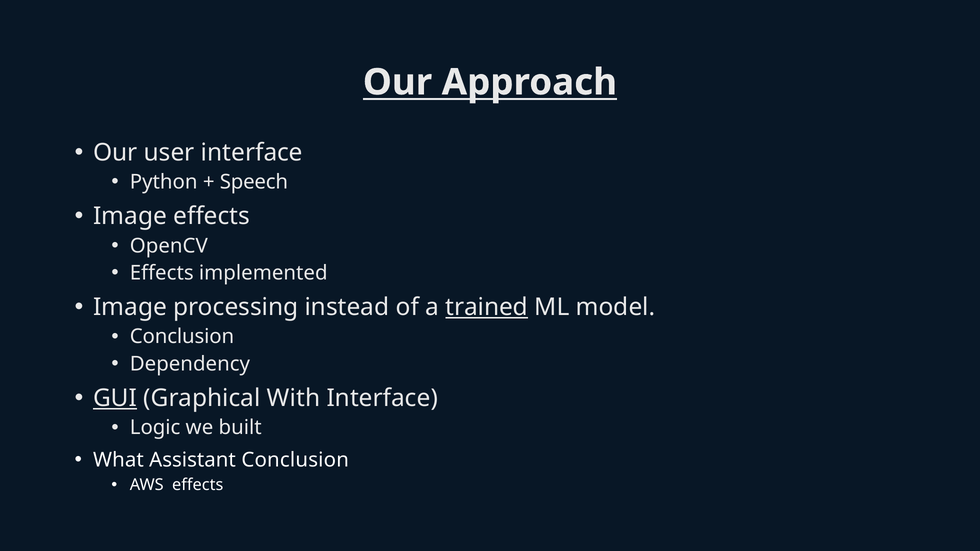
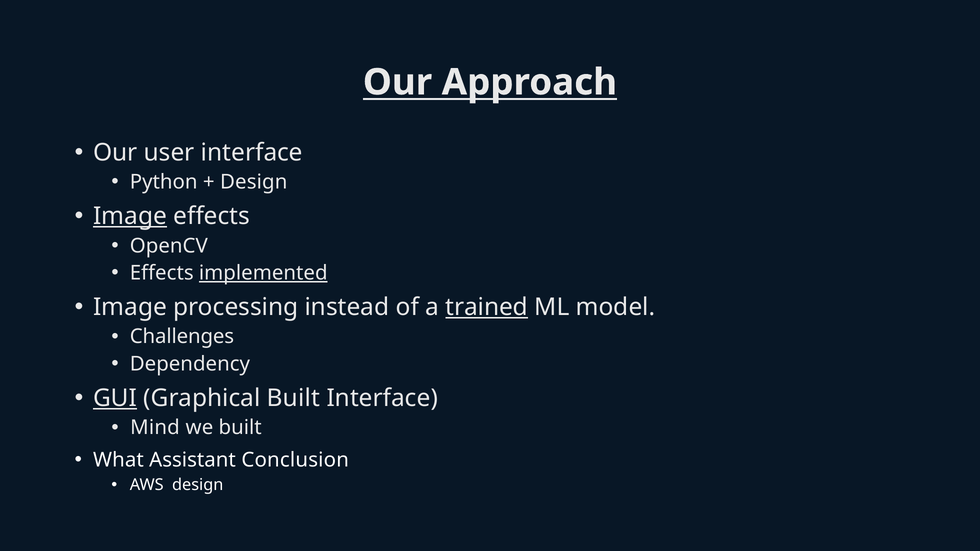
Speech at (254, 182): Speech -> Design
Image at (130, 216) underline: none -> present
implemented underline: none -> present
Conclusion at (182, 337): Conclusion -> Challenges
Graphical With: With -> Built
Logic: Logic -> Mind
AWS effects: effects -> design
